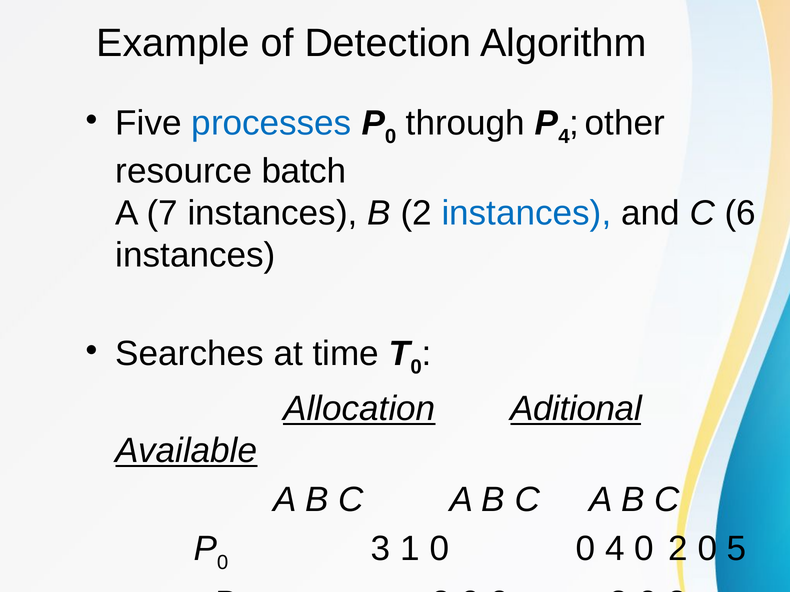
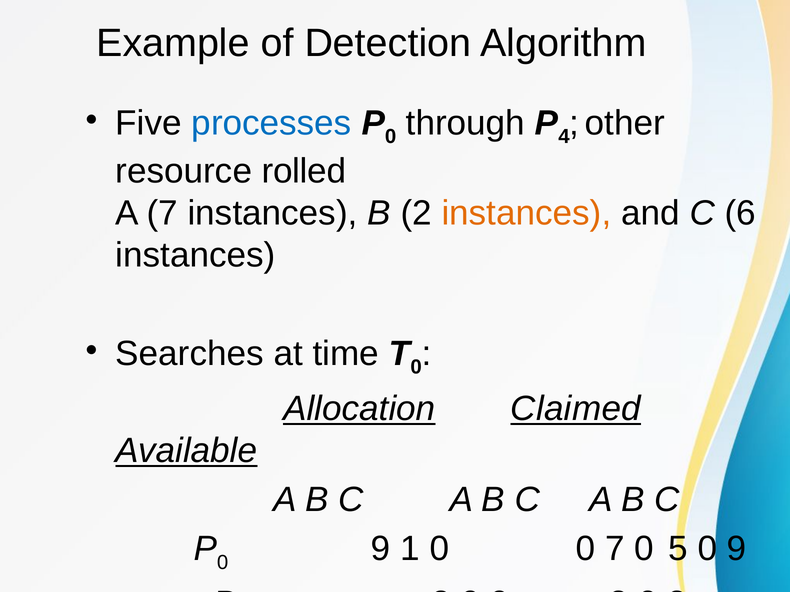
batch: batch -> rolled
instances at (526, 213) colour: blue -> orange
Aditional: Aditional -> Claimed
3 at (381, 549): 3 -> 9
0 4: 4 -> 7
2 at (678, 549): 2 -> 5
5 at (737, 549): 5 -> 9
